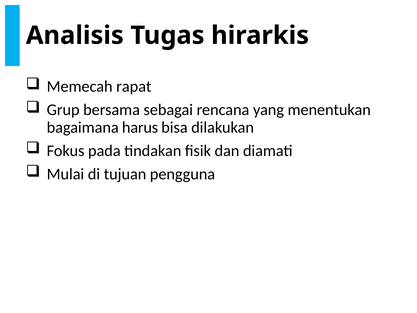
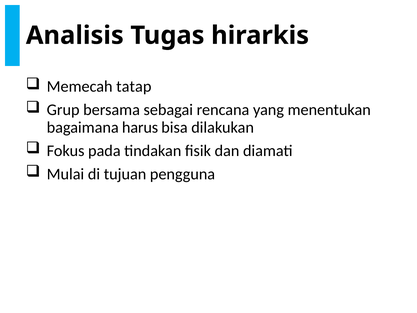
rapat: rapat -> tatap
